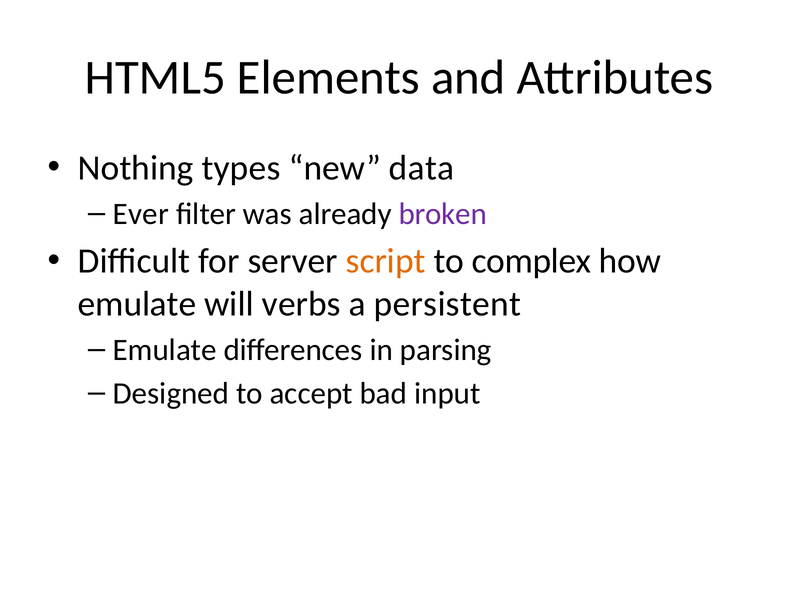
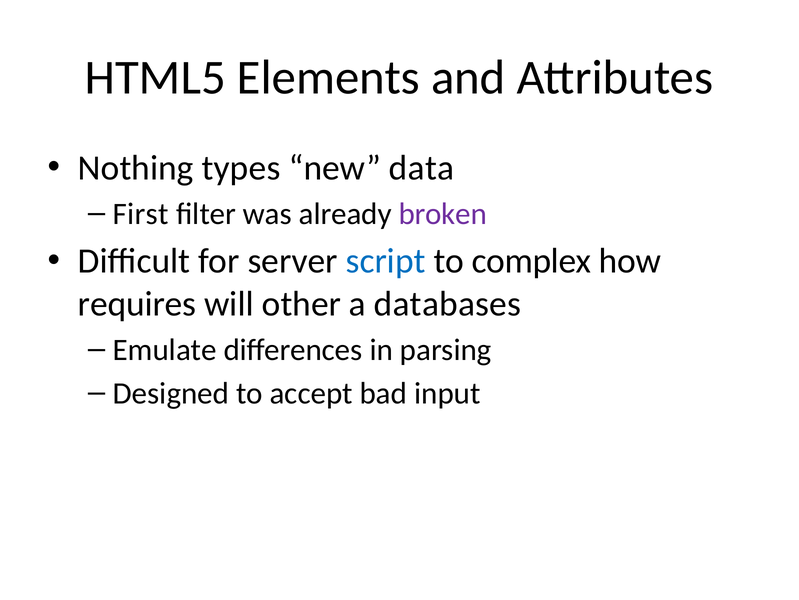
Ever: Ever -> First
script colour: orange -> blue
emulate at (137, 304): emulate -> requires
verbs: verbs -> other
persistent: persistent -> databases
